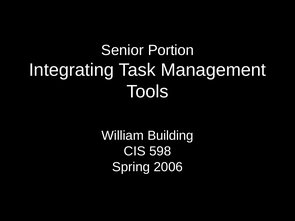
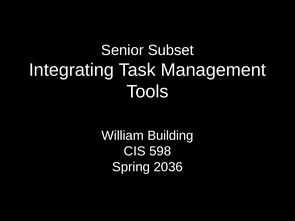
Portion: Portion -> Subset
2006: 2006 -> 2036
